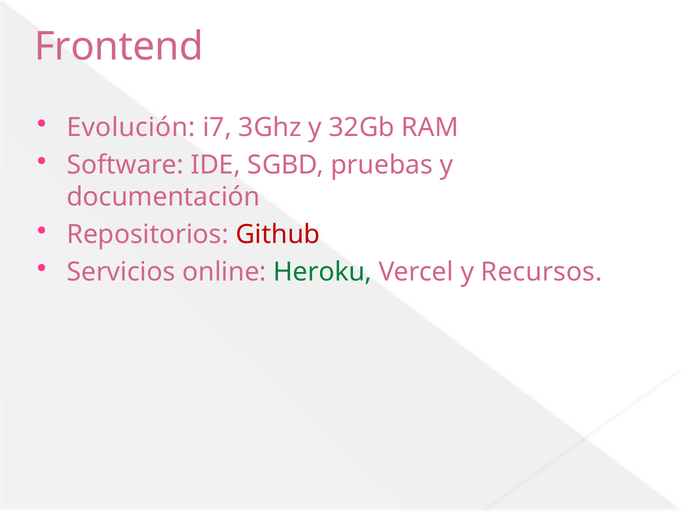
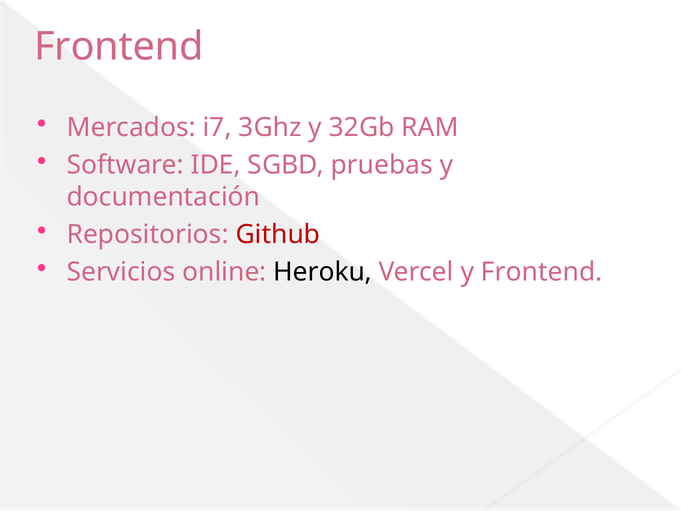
Evolución: Evolución -> Mercados
Heroku colour: green -> black
y Recursos: Recursos -> Frontend
